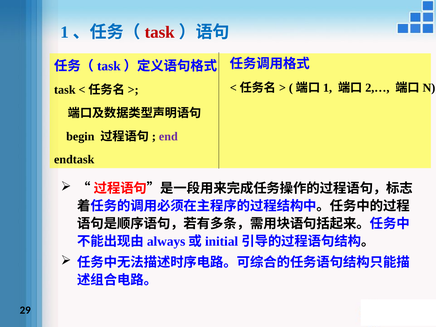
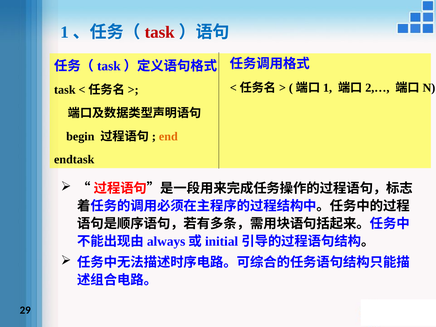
end colour: purple -> orange
